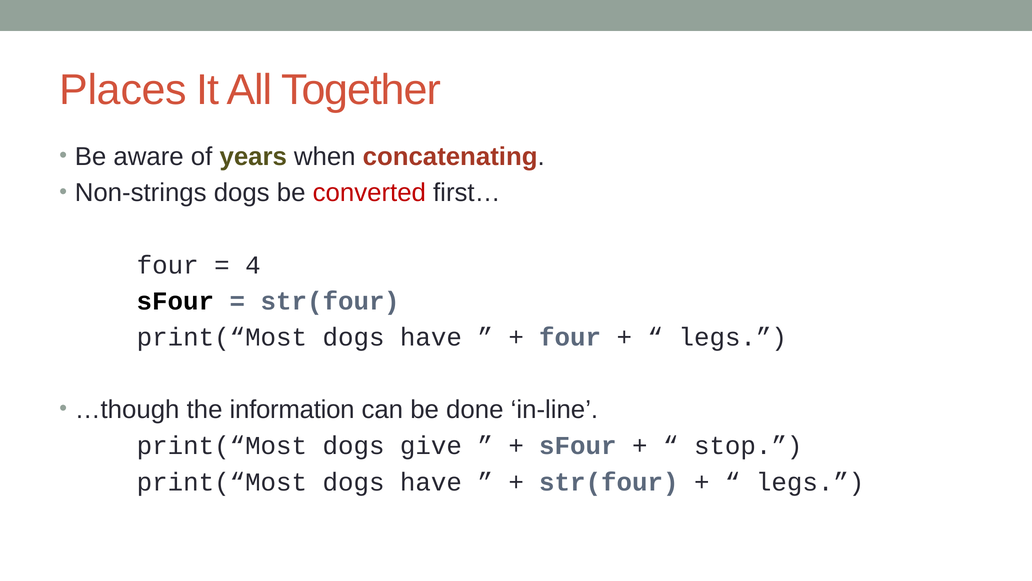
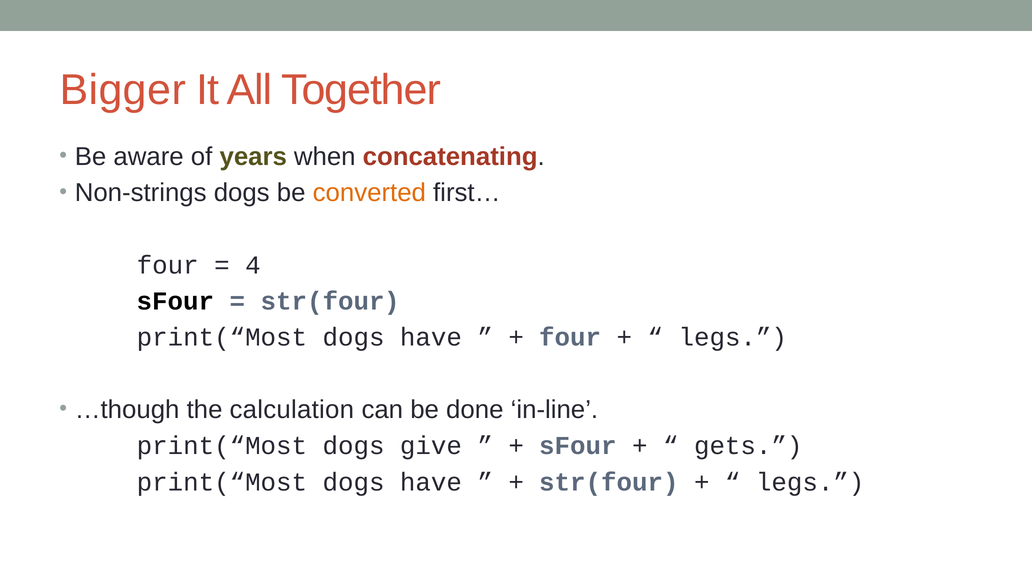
Places: Places -> Bigger
converted colour: red -> orange
information: information -> calculation
stop: stop -> gets
